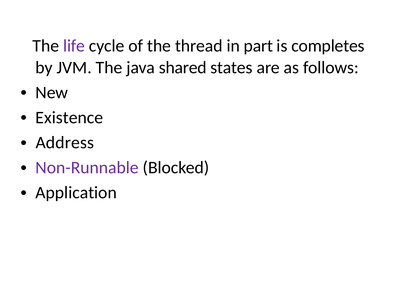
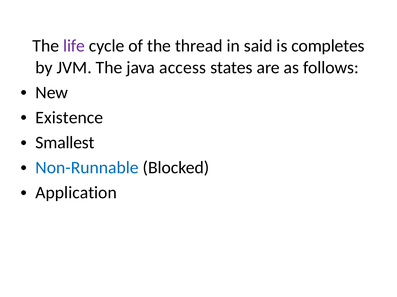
part: part -> said
shared: shared -> access
Address: Address -> Smallest
Non-Runnable colour: purple -> blue
